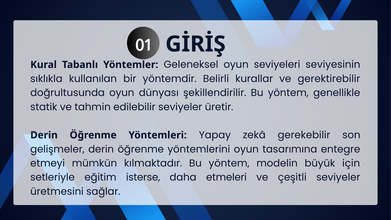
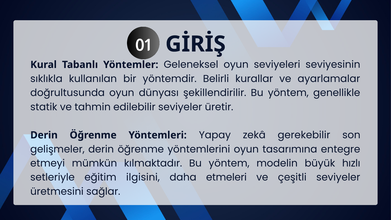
gerektirebilir: gerektirebilir -> ayarlamalar
için: için -> hızlı
isterse: isterse -> ilgisini
